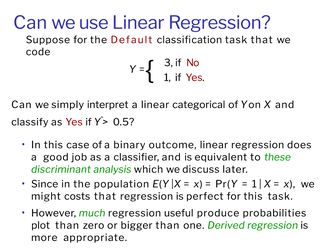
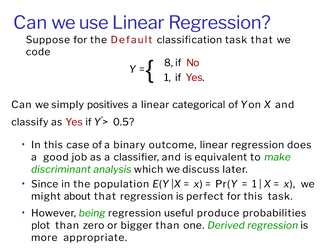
3: 3 -> 8
interpret: interpret -> positives
these: these -> make
costs: costs -> about
much: much -> being
